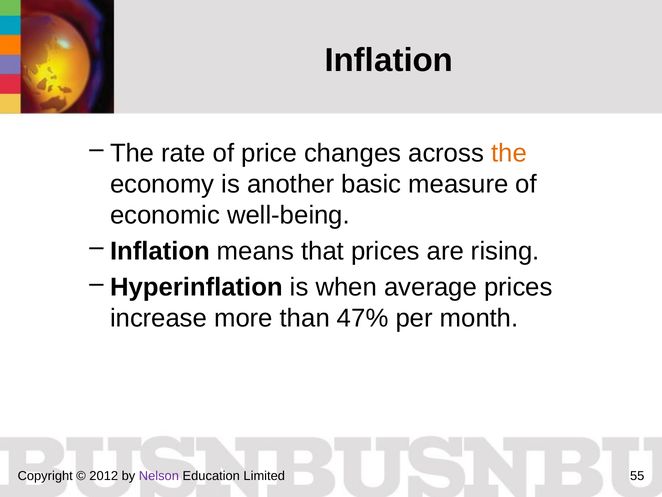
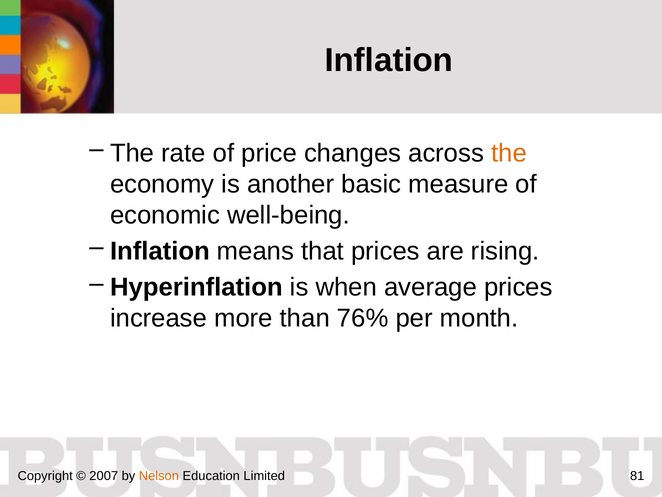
47%: 47% -> 76%
2012: 2012 -> 2007
Nelson colour: purple -> orange
55: 55 -> 81
